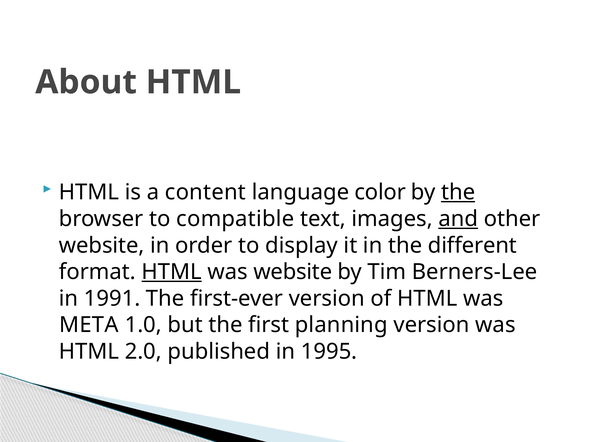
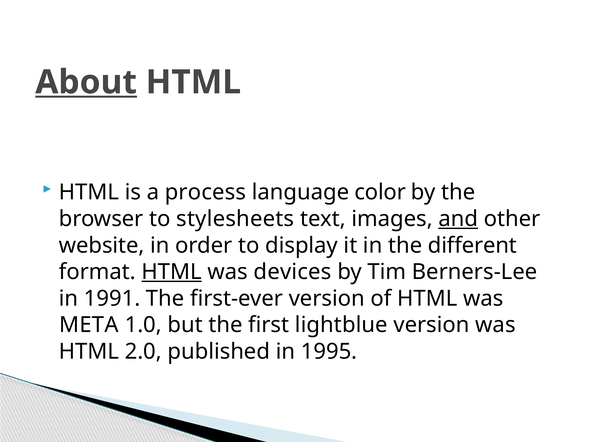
About underline: none -> present
content: content -> process
the at (458, 192) underline: present -> none
compatible: compatible -> stylesheets
was website: website -> devices
planning: planning -> lightblue
